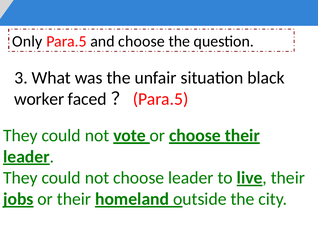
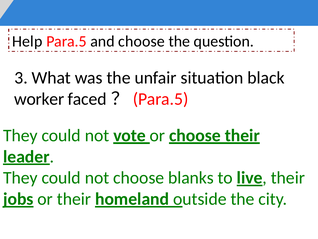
Only: Only -> Help
choose leader: leader -> blanks
